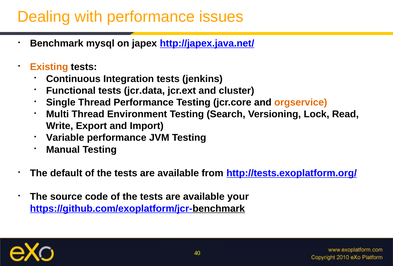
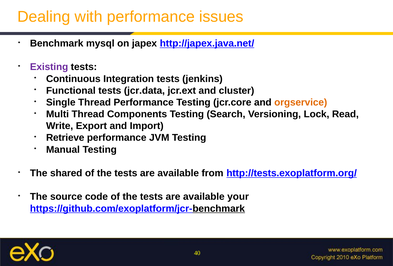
Existing colour: orange -> purple
Environment: Environment -> Components
Variable: Variable -> Retrieve
default: default -> shared
